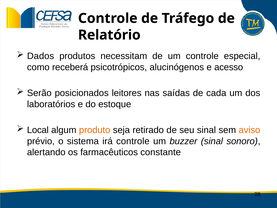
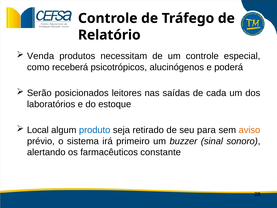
Dados: Dados -> Venda
acesso: acesso -> poderá
produto colour: orange -> blue
seu sinal: sinal -> para
irá controle: controle -> primeiro
